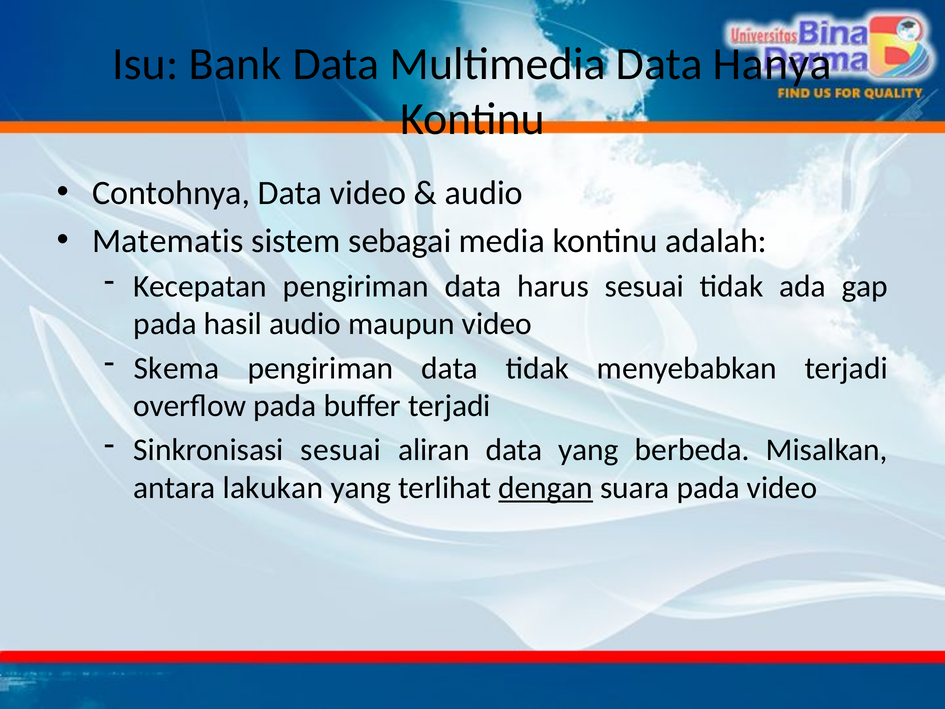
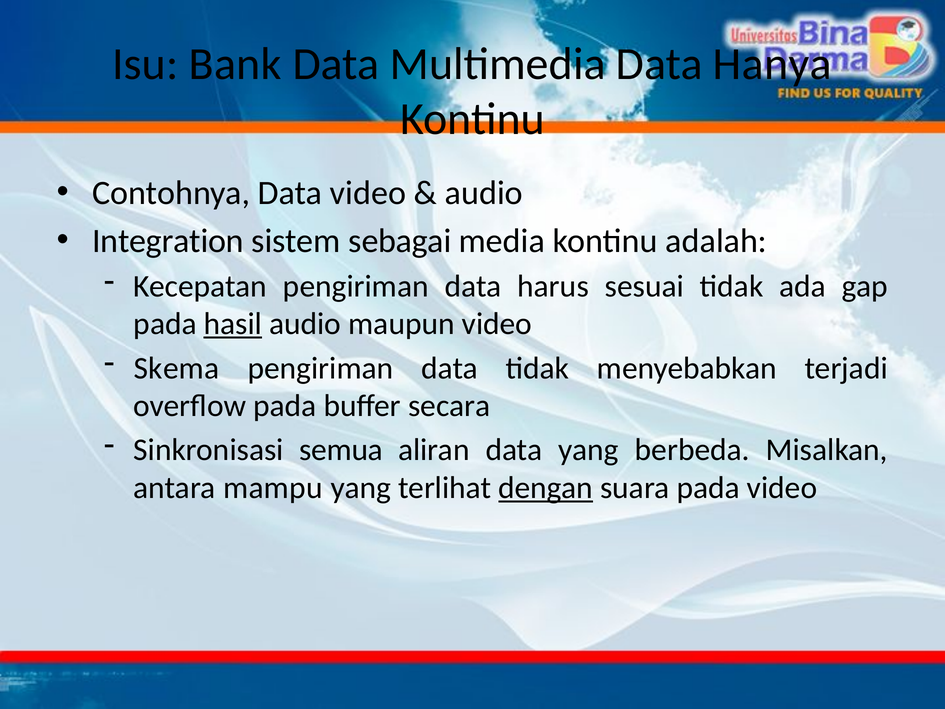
Matematis: Matematis -> Integration
hasil underline: none -> present
buffer terjadi: terjadi -> secara
Sinkronisasi sesuai: sesuai -> semua
lakukan: lakukan -> mampu
